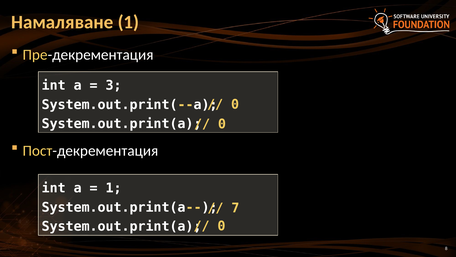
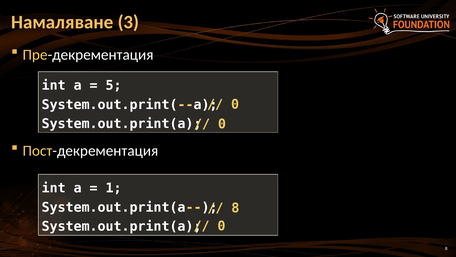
Намаляване 1: 1 -> 3
3: 3 -> 5
7 at (235, 208): 7 -> 8
